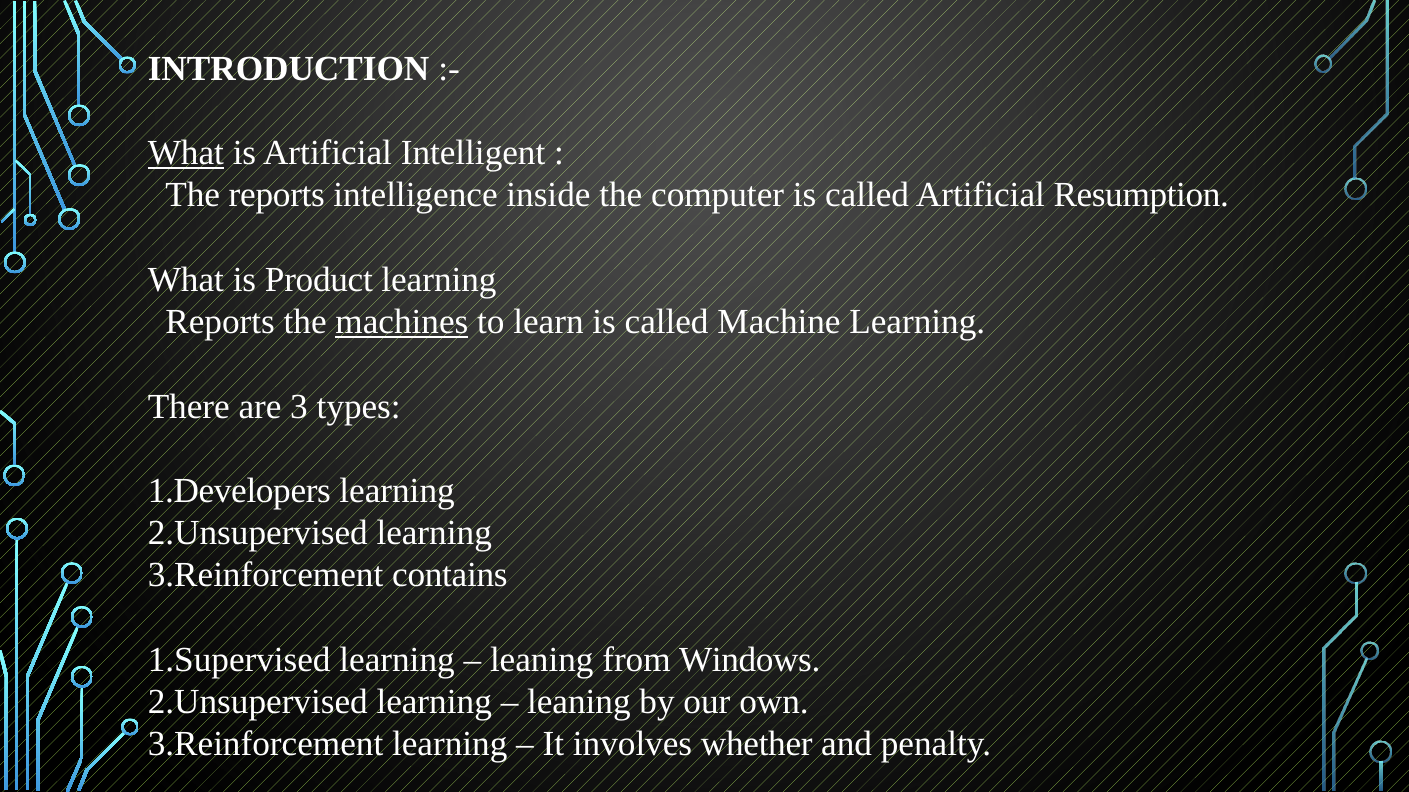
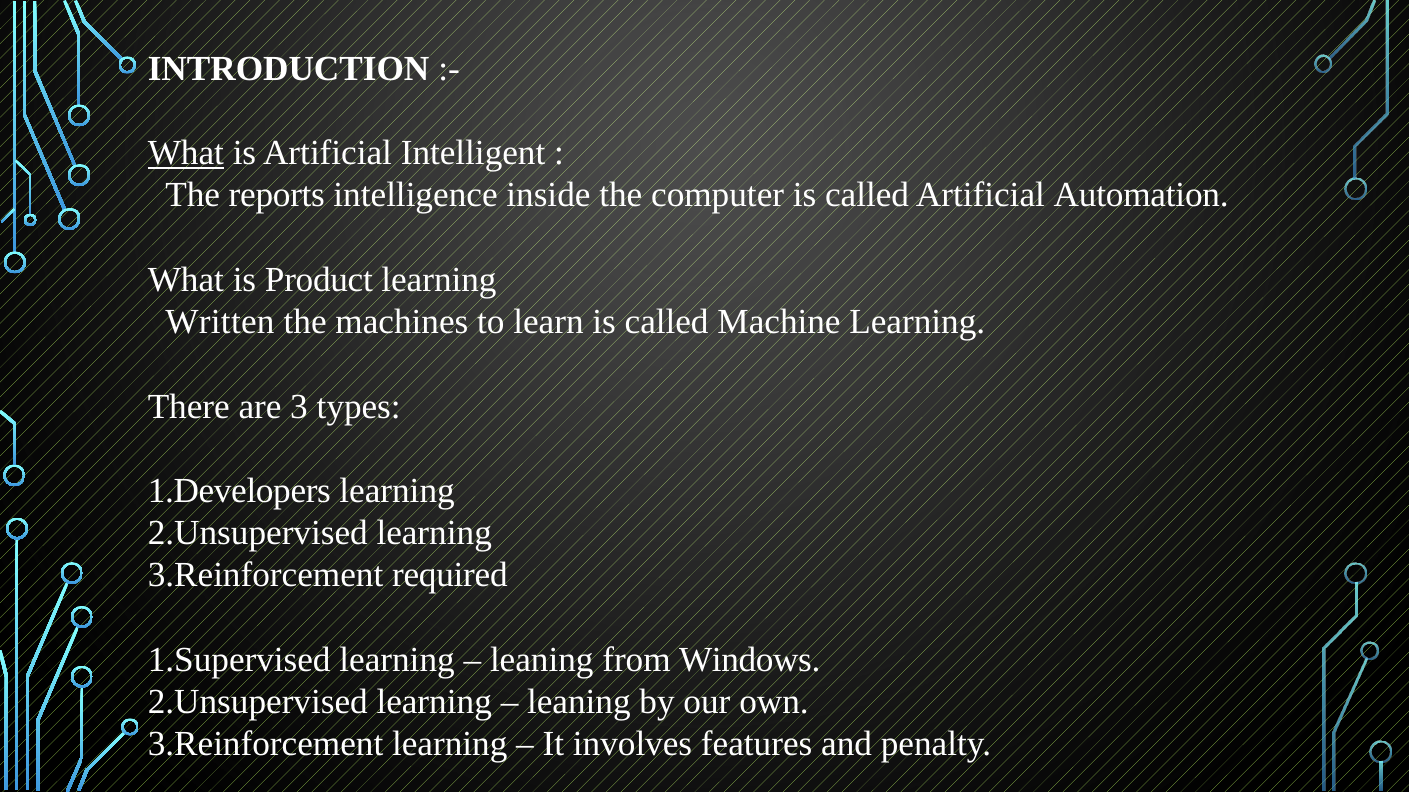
Resumption: Resumption -> Automation
Reports at (220, 322): Reports -> Written
machines underline: present -> none
contains: contains -> required
whether: whether -> features
